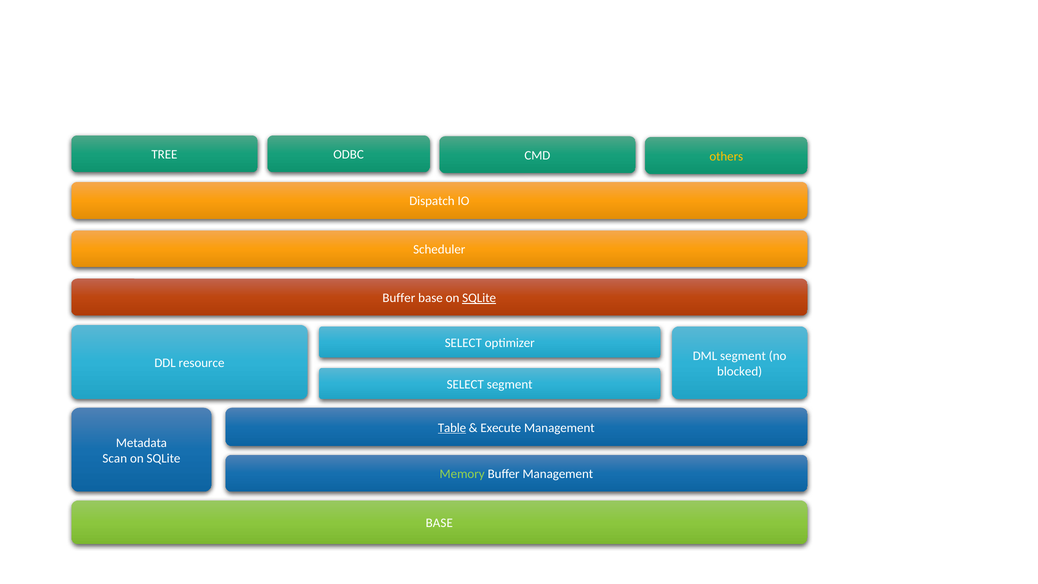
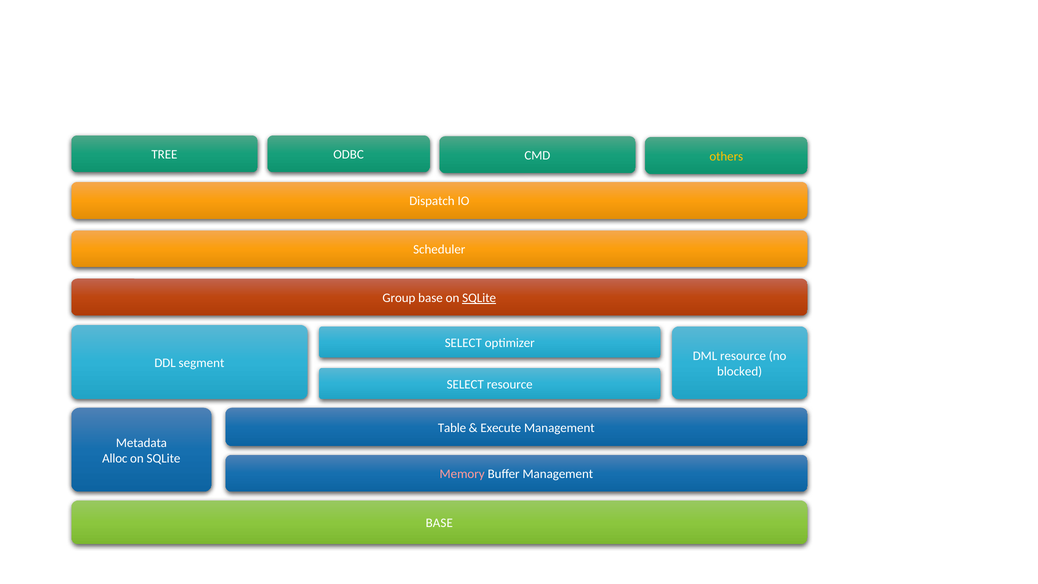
Buffer at (399, 298): Buffer -> Group
DML segment: segment -> resource
resource: resource -> segment
SELECT segment: segment -> resource
Table underline: present -> none
Scan: Scan -> Alloc
Memory colour: light green -> pink
